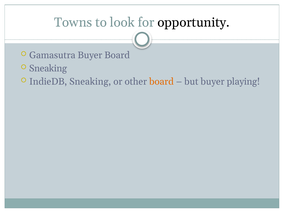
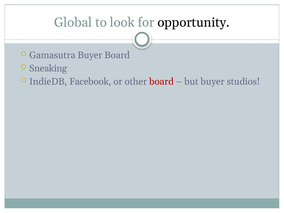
Towns: Towns -> Global
IndieDB Sneaking: Sneaking -> Facebook
board at (161, 82) colour: orange -> red
playing: playing -> studios
